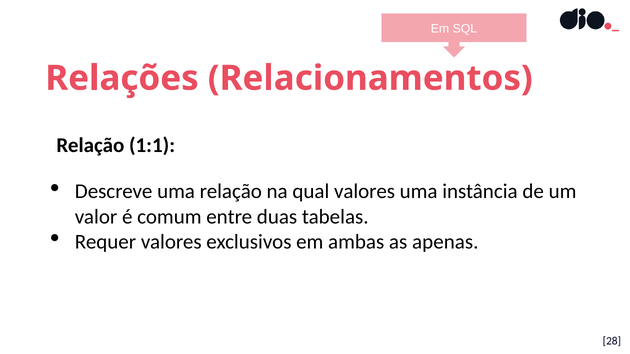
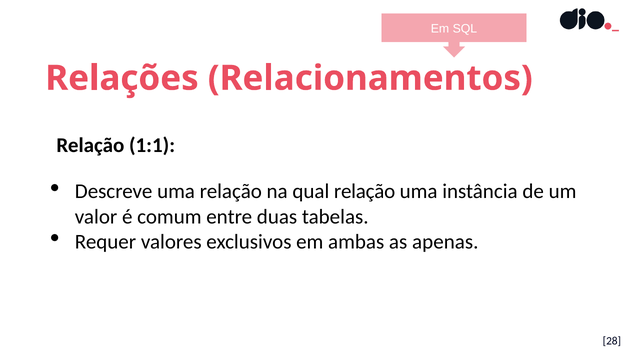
qual valores: valores -> relação
